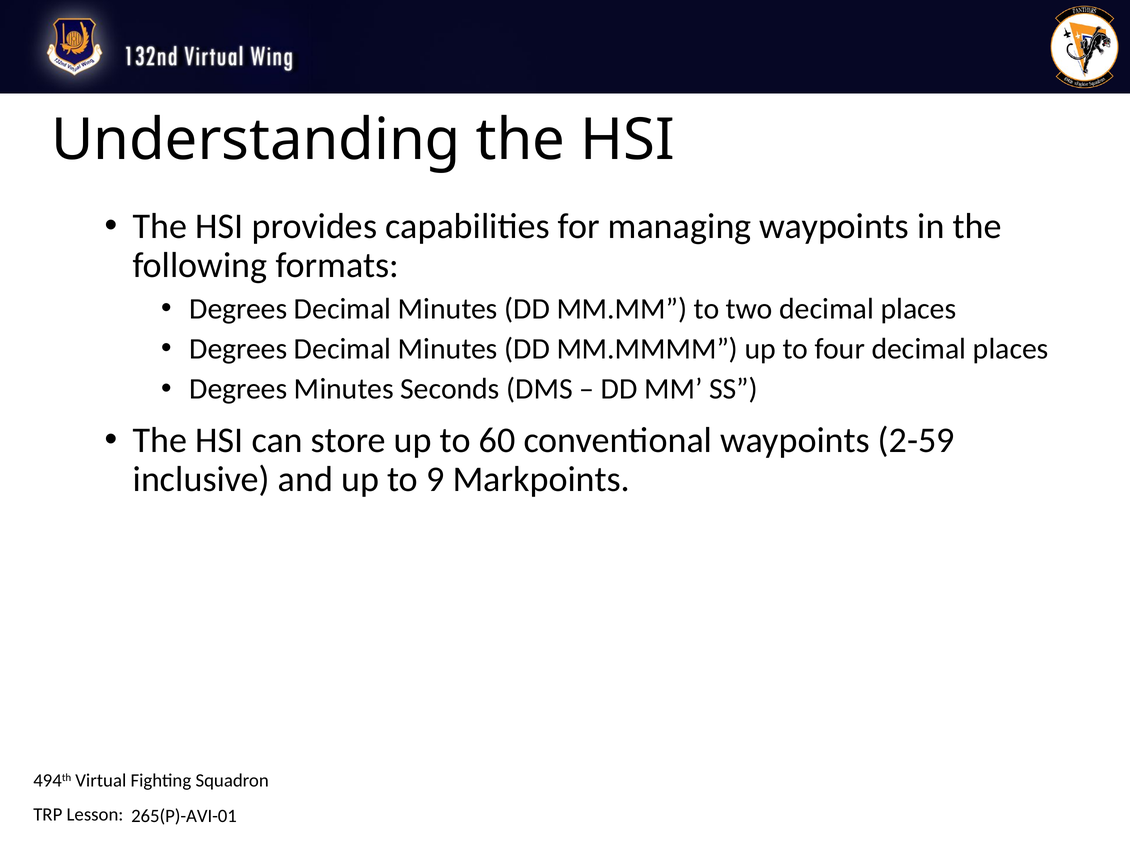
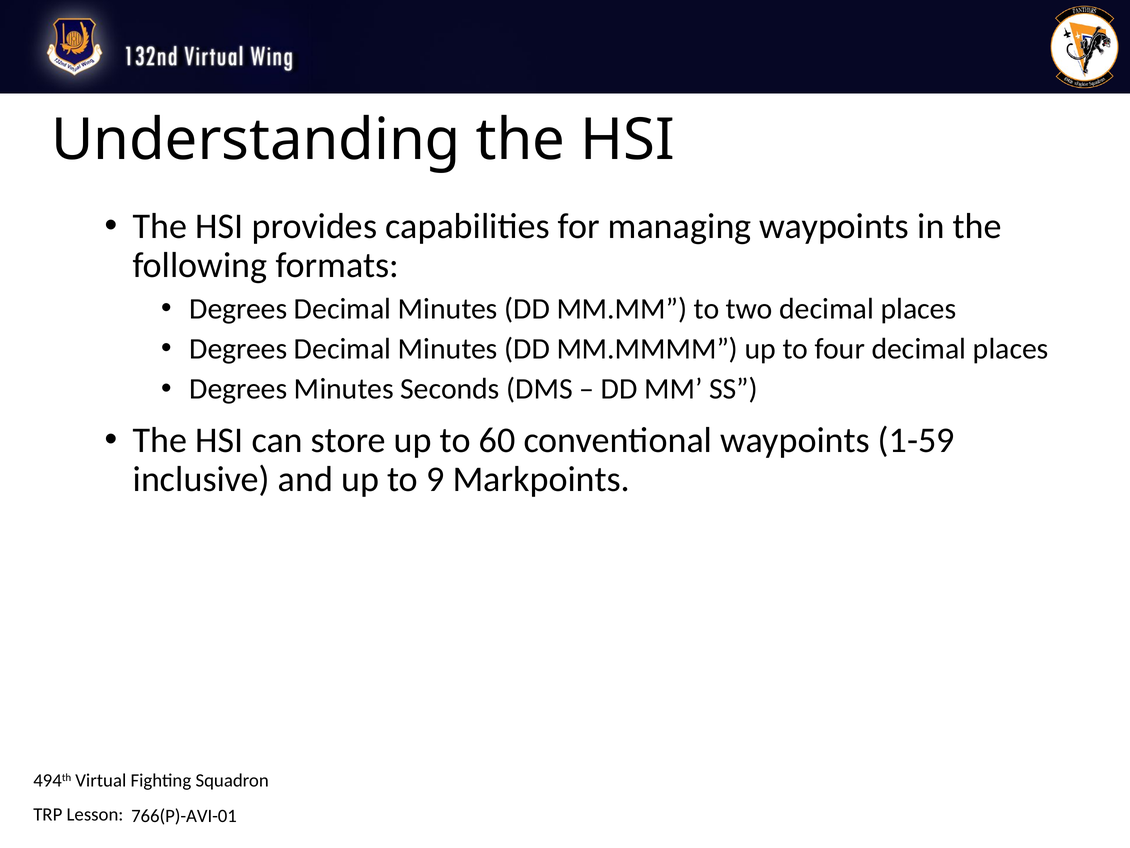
2-59: 2-59 -> 1-59
265(P)-AVI-01: 265(P)-AVI-01 -> 766(P)-AVI-01
